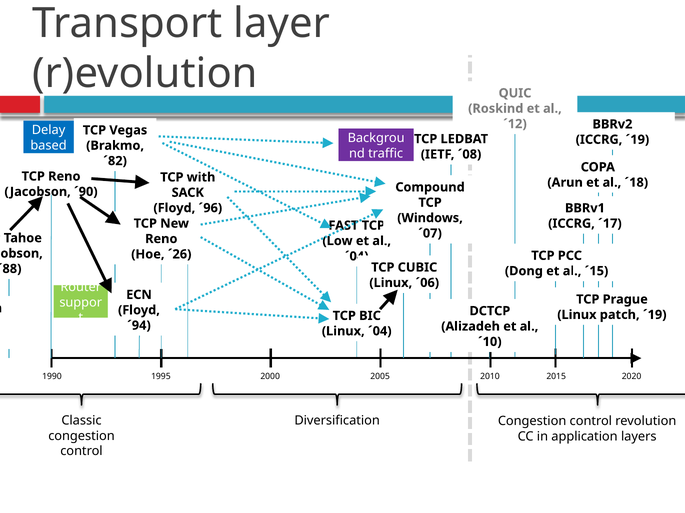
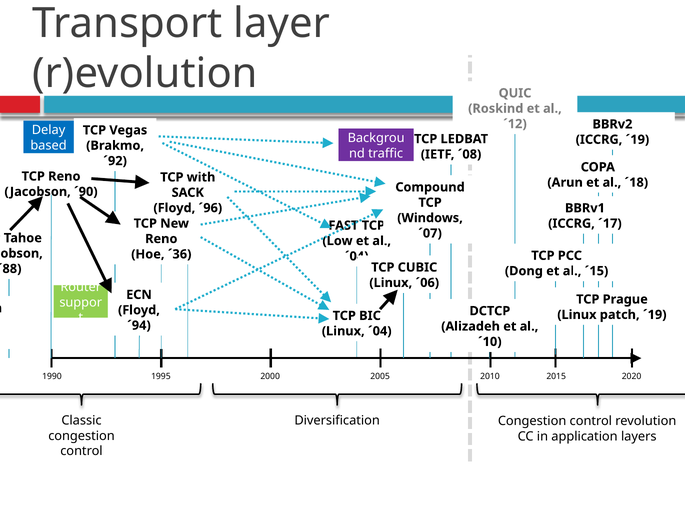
´82: ´82 -> ´92
´26: ´26 -> ´36
